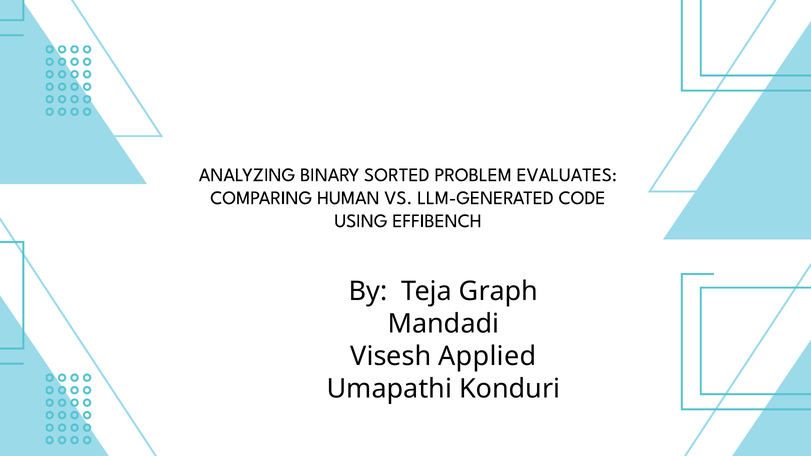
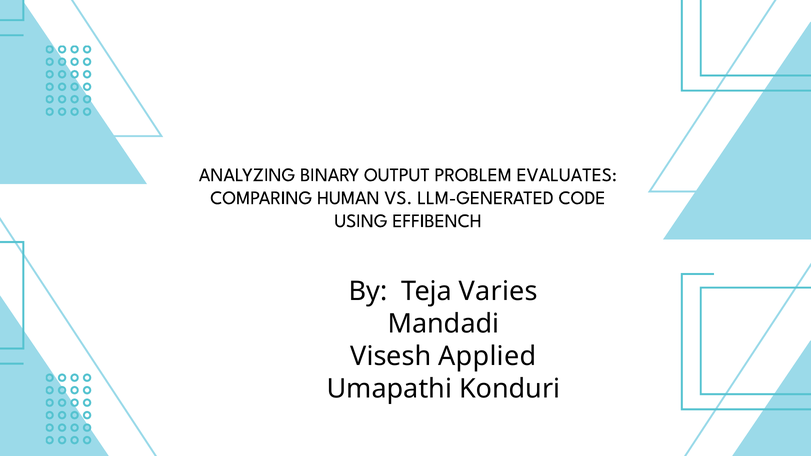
SORTED: SORTED -> OUTPUT
Graph: Graph -> Varies
